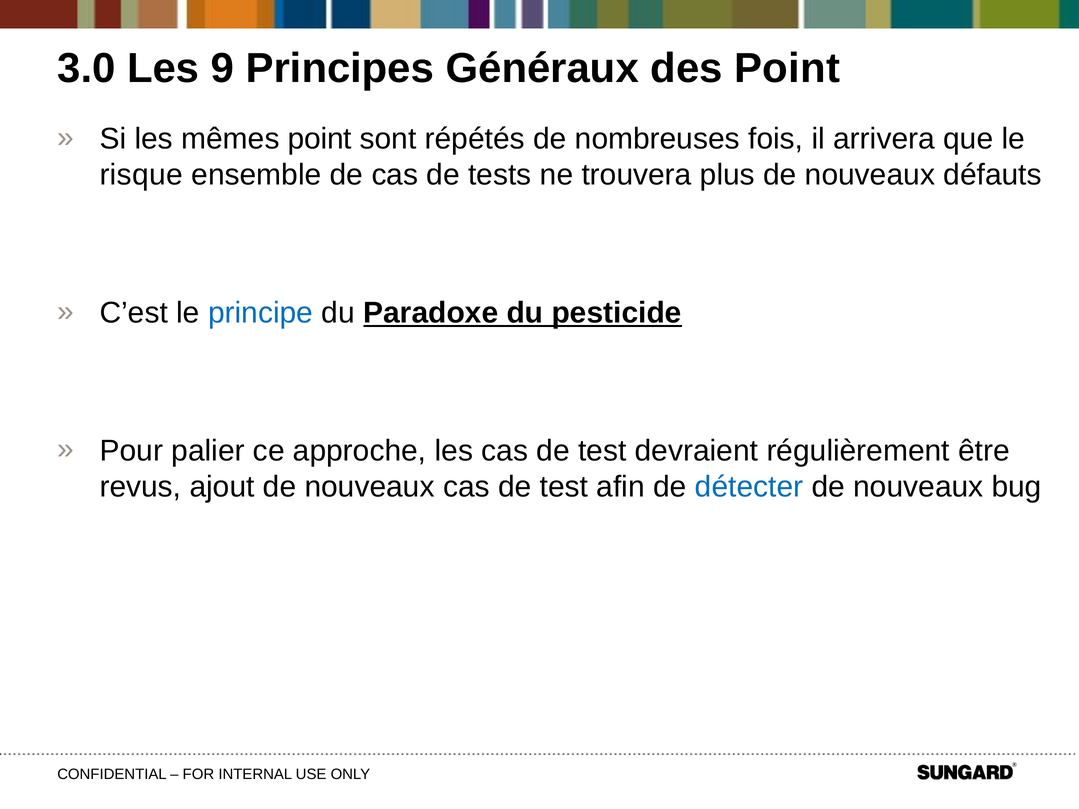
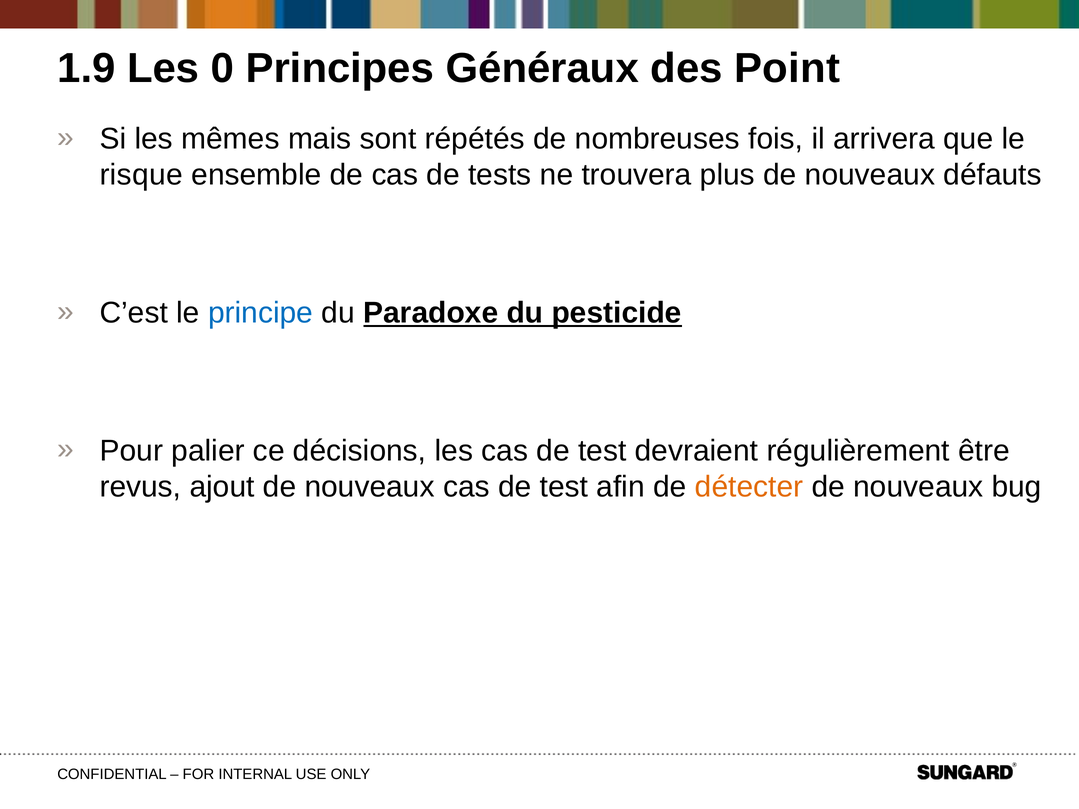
3.0: 3.0 -> 1.9
9: 9 -> 0
mêmes point: point -> mais
approche: approche -> décisions
détecter colour: blue -> orange
